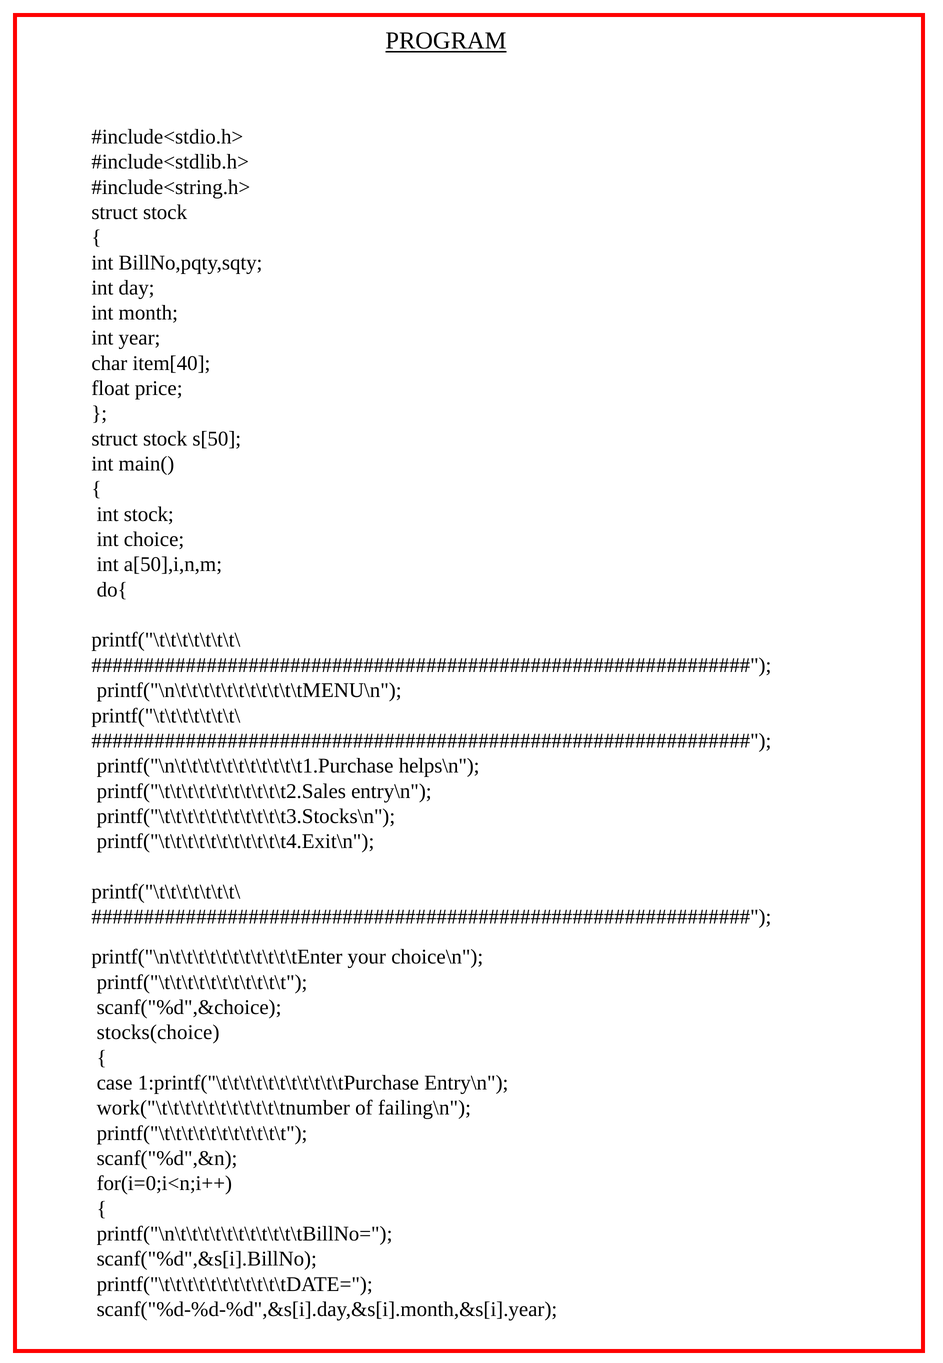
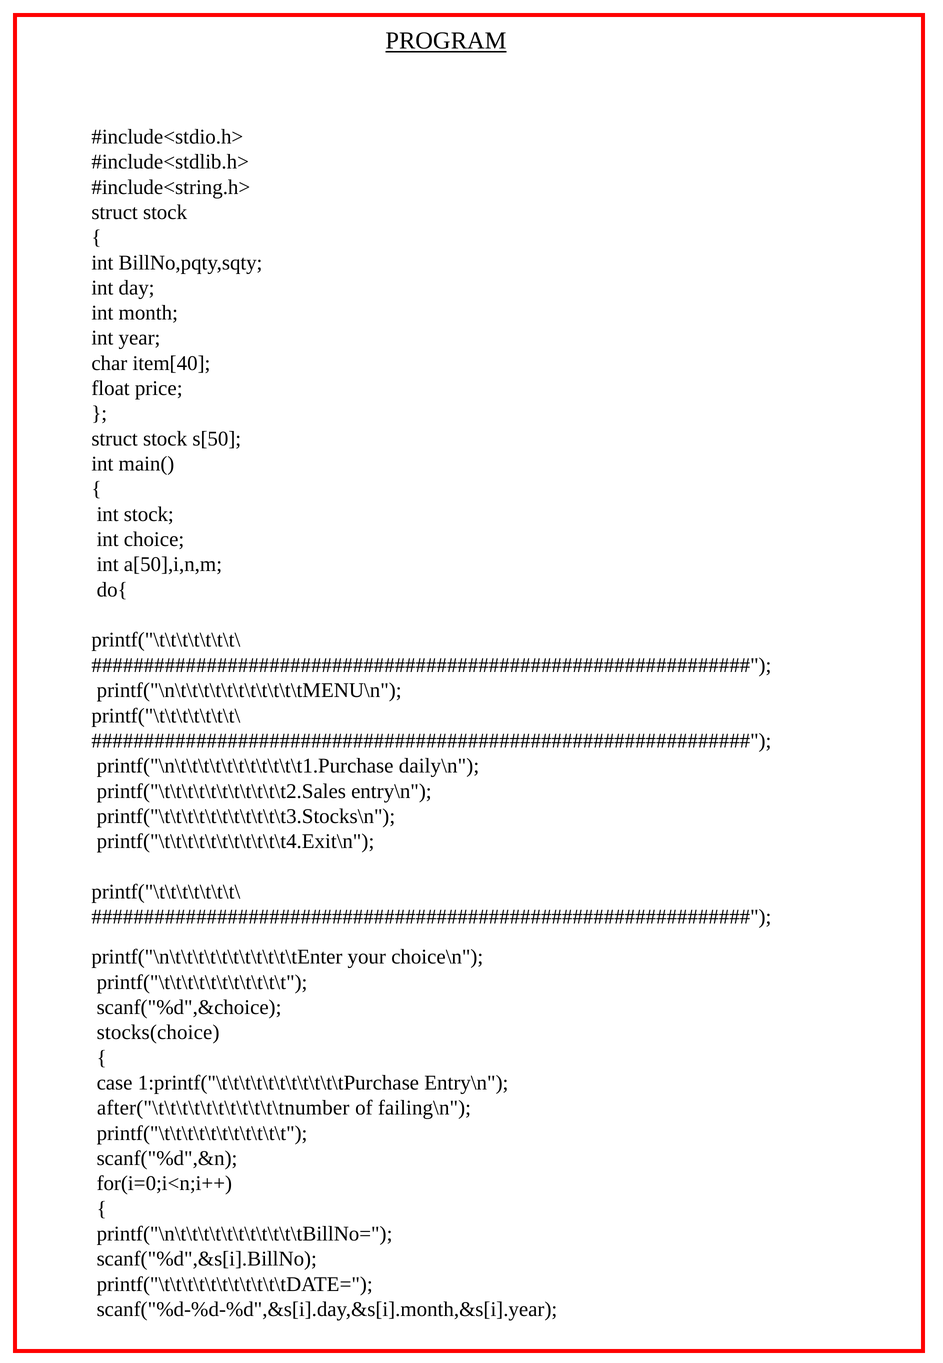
helps\n: helps\n -> daily\n
work("\t\t\t\t\t\t\t\t\t\t\tnumber: work("\t\t\t\t\t\t\t\t\t\t\tnumber -> after("\t\t\t\t\t\t\t\t\t\t\tnumber
